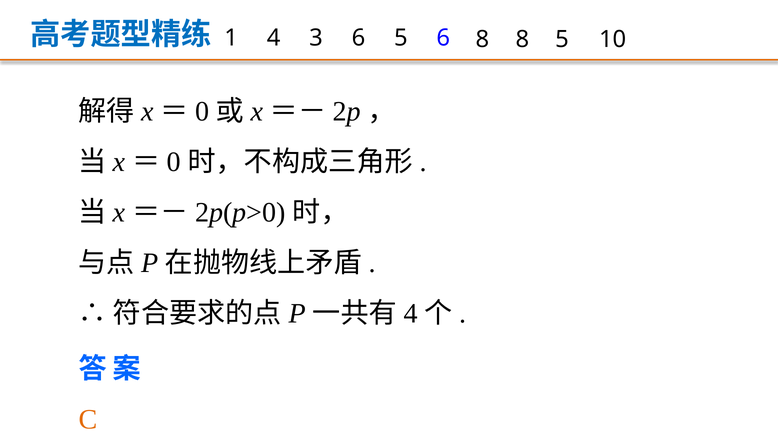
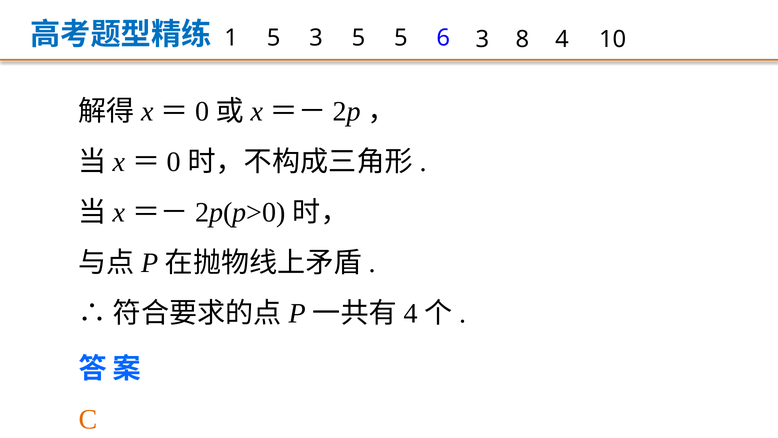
1 4: 4 -> 5
3 6: 6 -> 5
6 8: 8 -> 3
8 5: 5 -> 4
